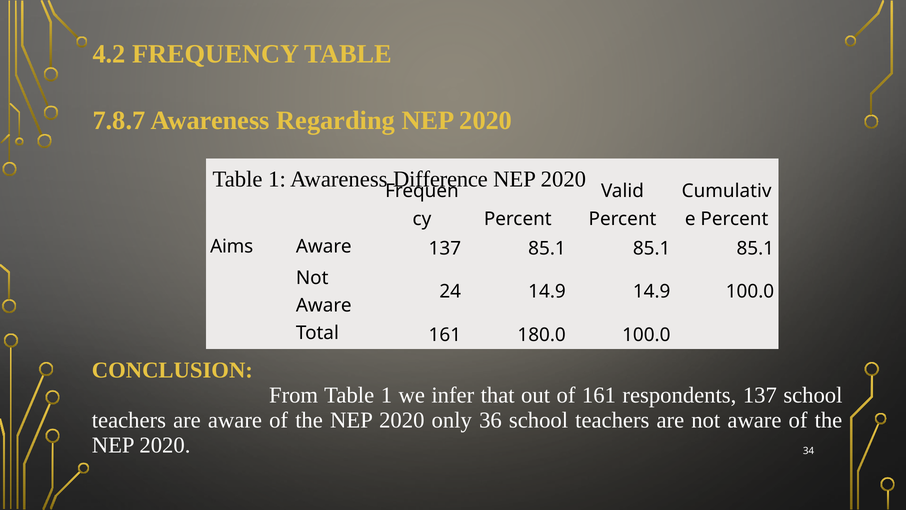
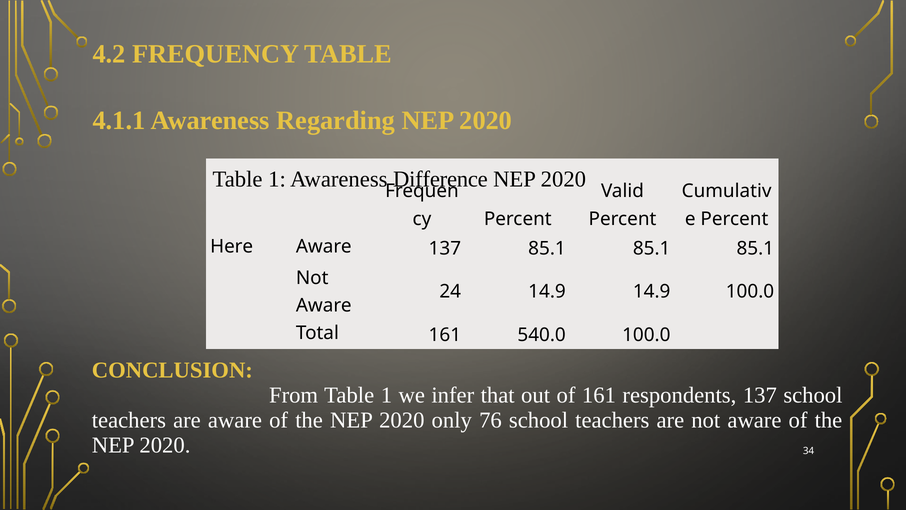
7.8.7: 7.8.7 -> 4.1.1
Aims: Aims -> Here
180.0: 180.0 -> 540.0
36: 36 -> 76
